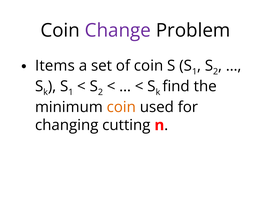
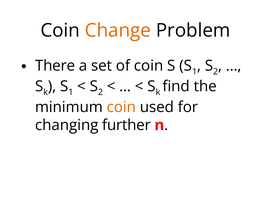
Change colour: purple -> orange
Items: Items -> There
cutting: cutting -> further
